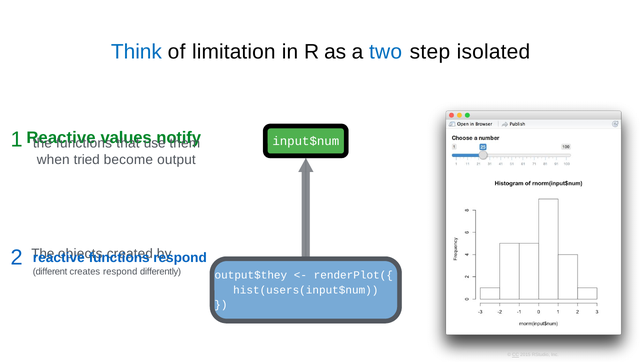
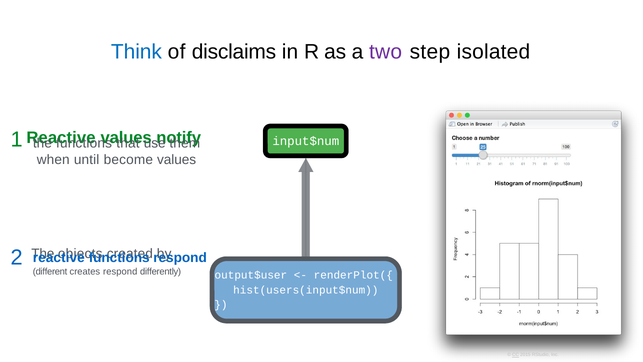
limitation: limitation -> disclaims
two colour: blue -> purple
tried: tried -> until
become output: output -> values
output$they: output$they -> output$user
